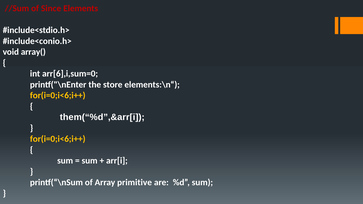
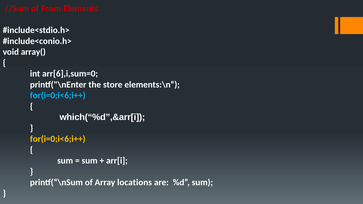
Since: Since -> From
for(i=0;i<6;i++ at (58, 96) colour: yellow -> light blue
them(“%d”,&arr[i: them(“%d”,&arr[i -> which(“%d”,&arr[i
primitive: primitive -> locations
